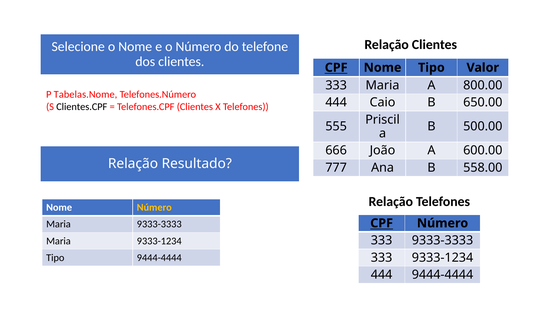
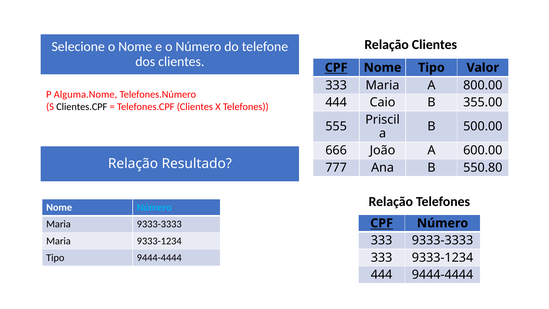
Tabelas.Nome: Tabelas.Nome -> Alguma.Nome
650.00: 650.00 -> 355.00
558.00: 558.00 -> 550.80
Número at (154, 207) colour: yellow -> light blue
